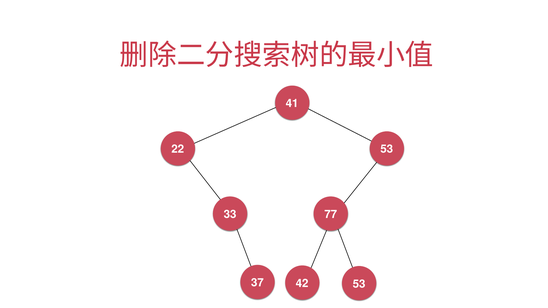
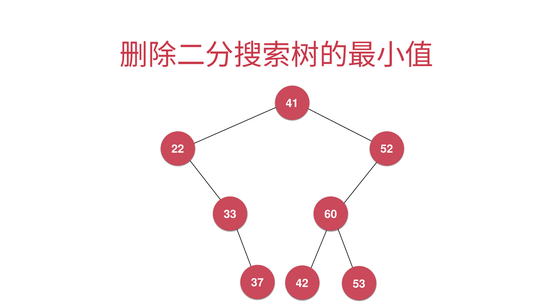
22 53: 53 -> 52
77: 77 -> 60
